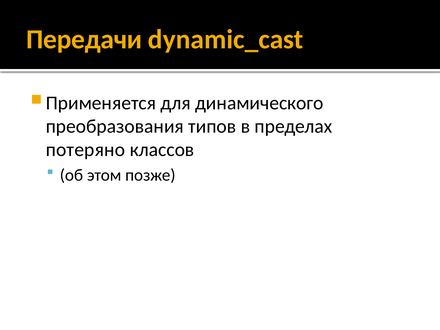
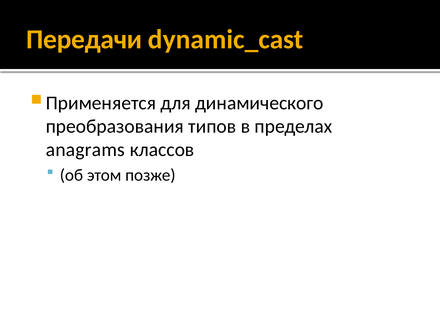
потеряно: потеряно -> anagrams
